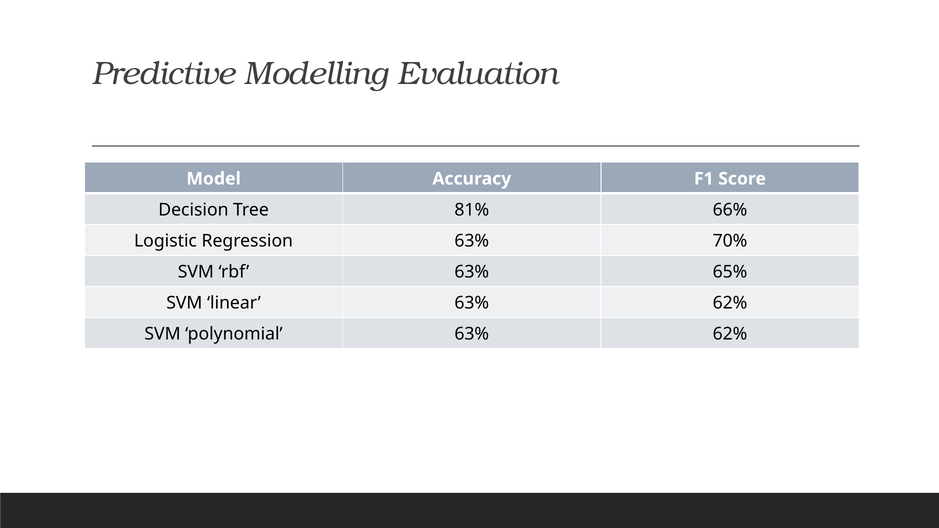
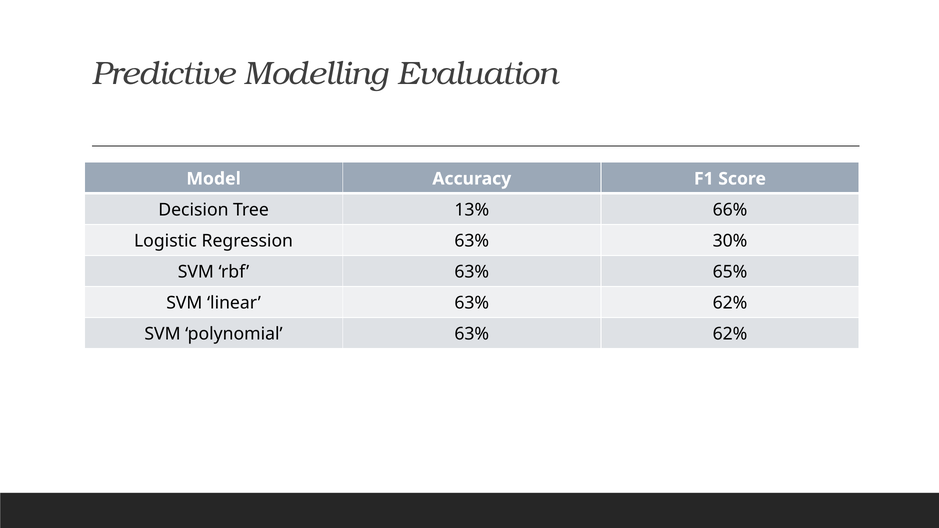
81%: 81% -> 13%
70%: 70% -> 30%
